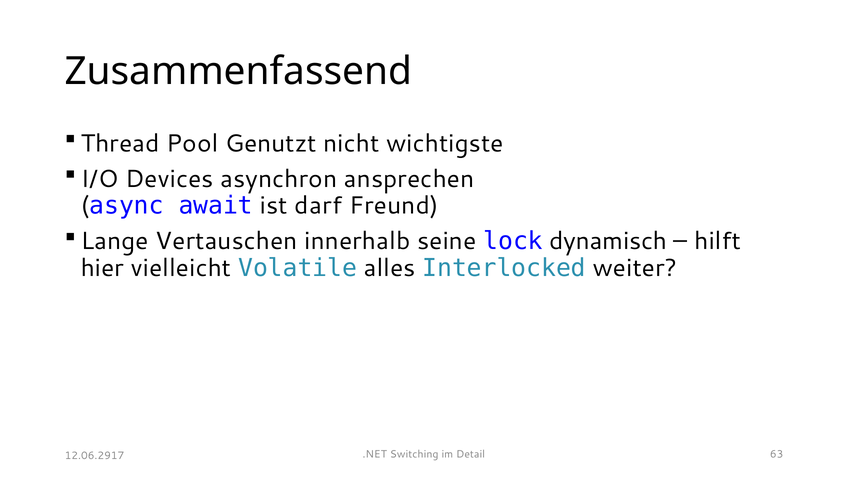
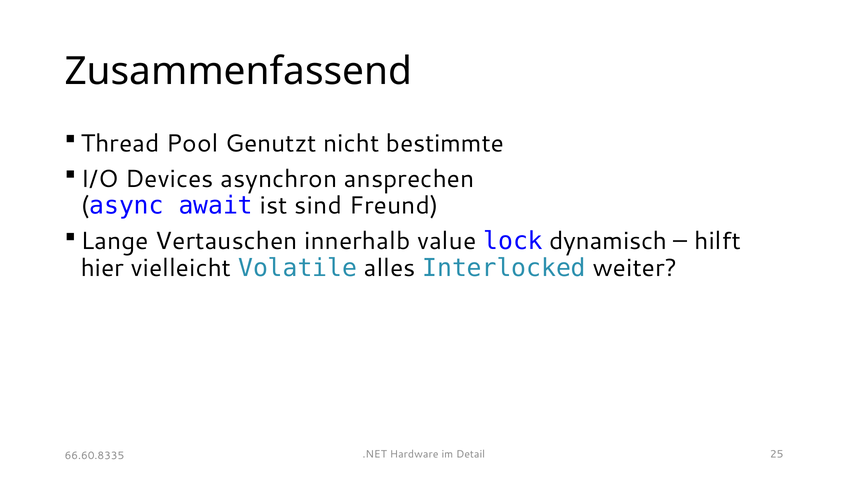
wichtigste: wichtigste -> bestimmte
darf: darf -> sind
seine: seine -> value
Switching: Switching -> Hardware
63: 63 -> 25
12.06.2917: 12.06.2917 -> 66.60.8335
